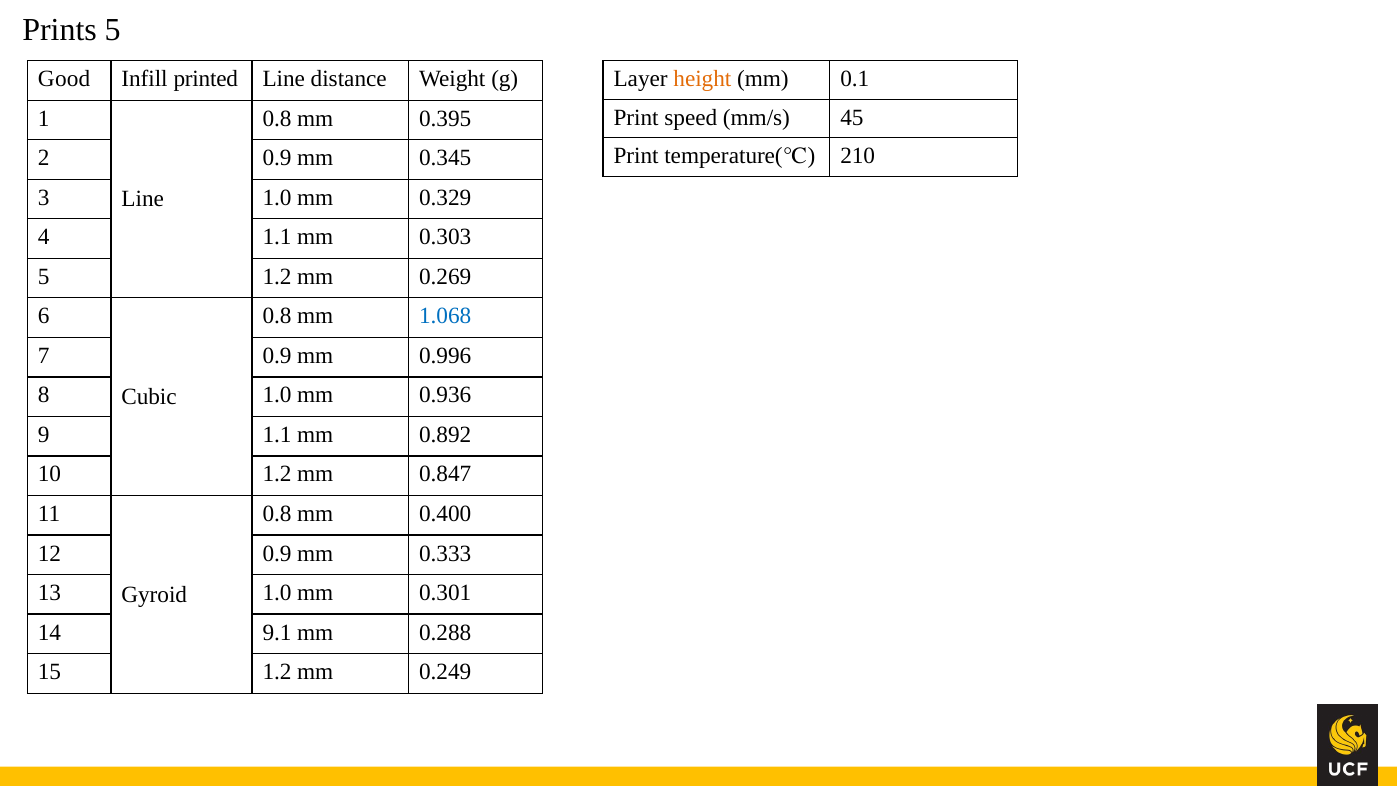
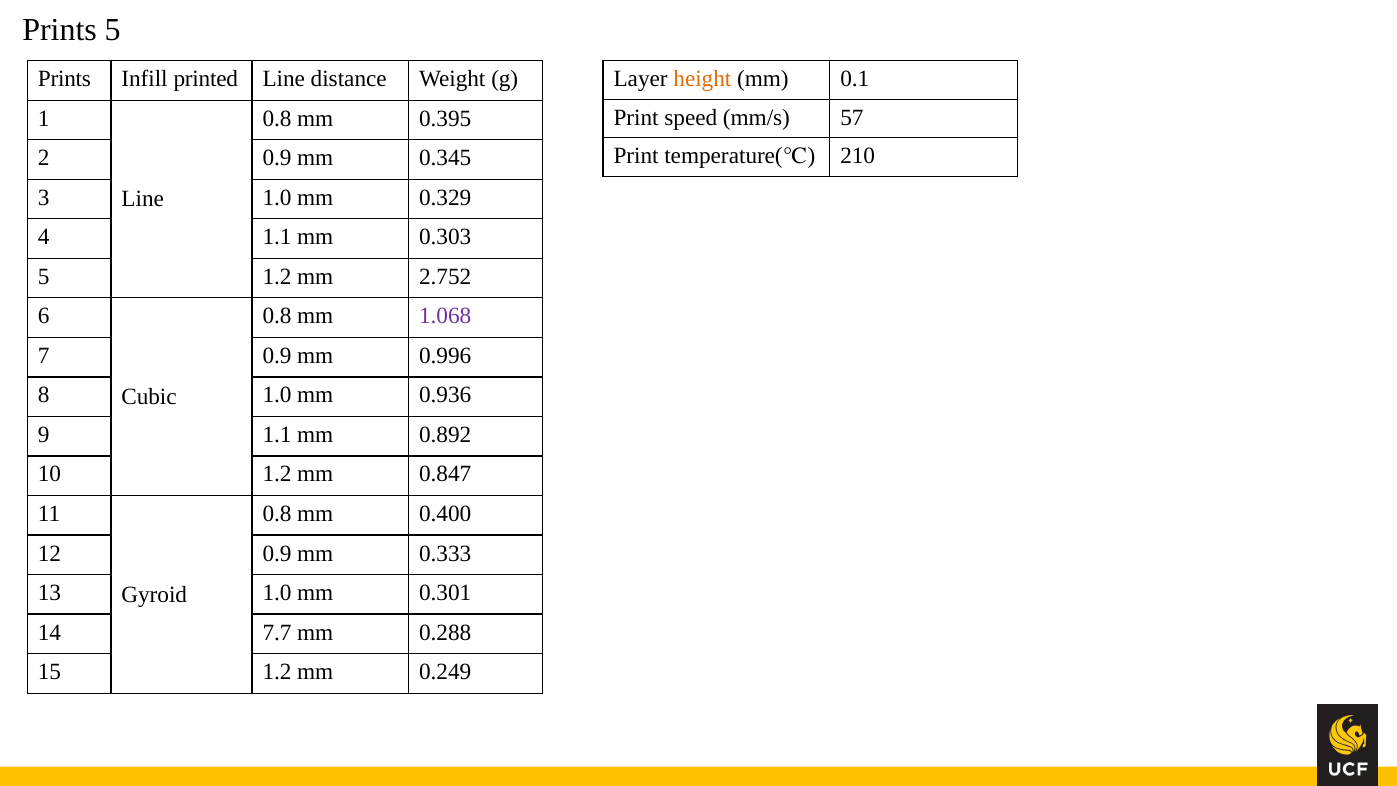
Good at (64, 79): Good -> Prints
45: 45 -> 57
0.269: 0.269 -> 2.752
1.068 colour: blue -> purple
9.1: 9.1 -> 7.7
